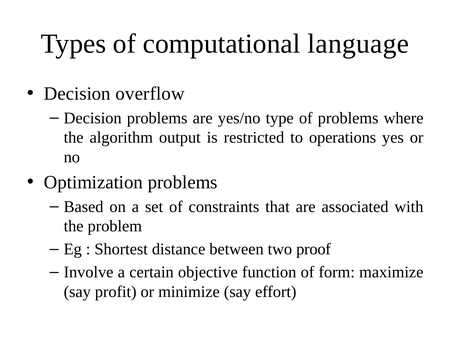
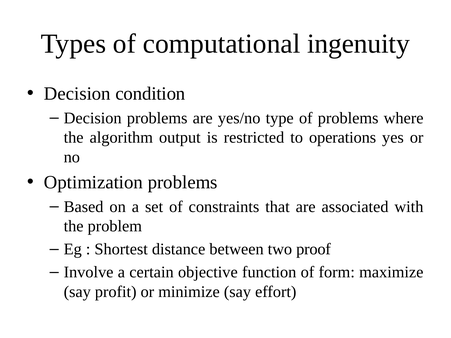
language: language -> ingenuity
overflow: overflow -> condition
